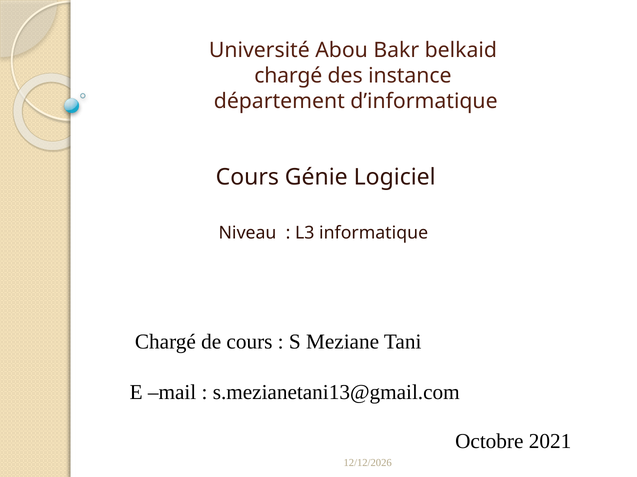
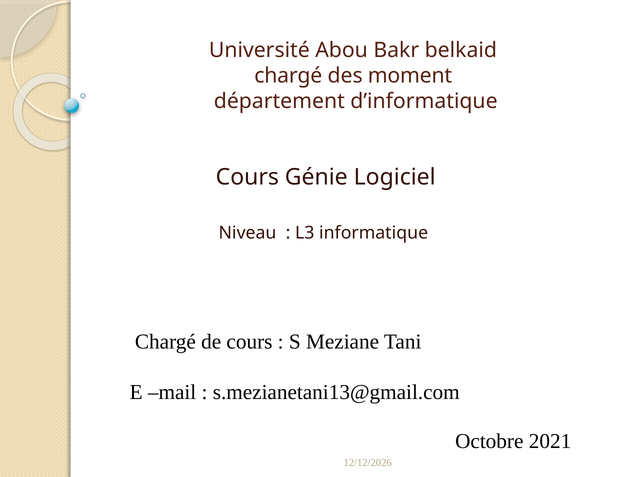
instance: instance -> moment
